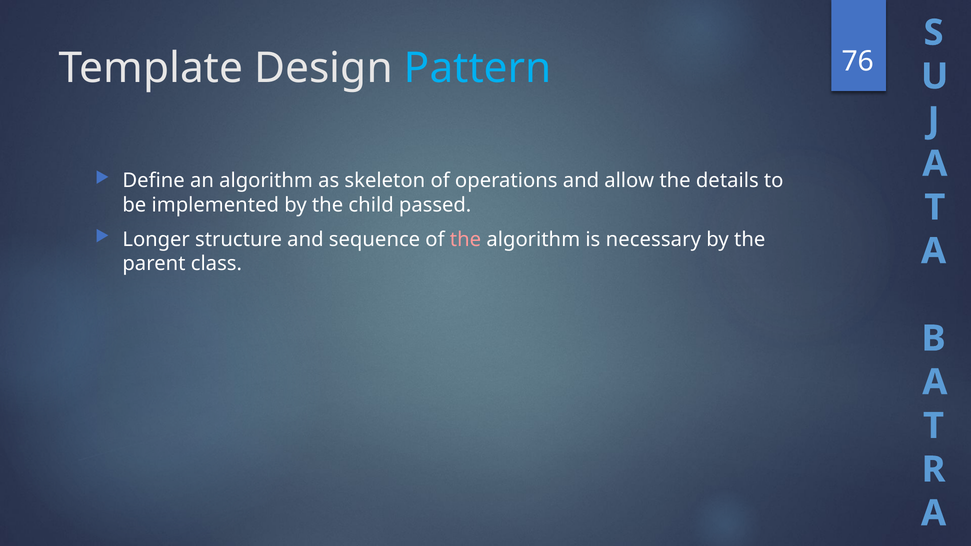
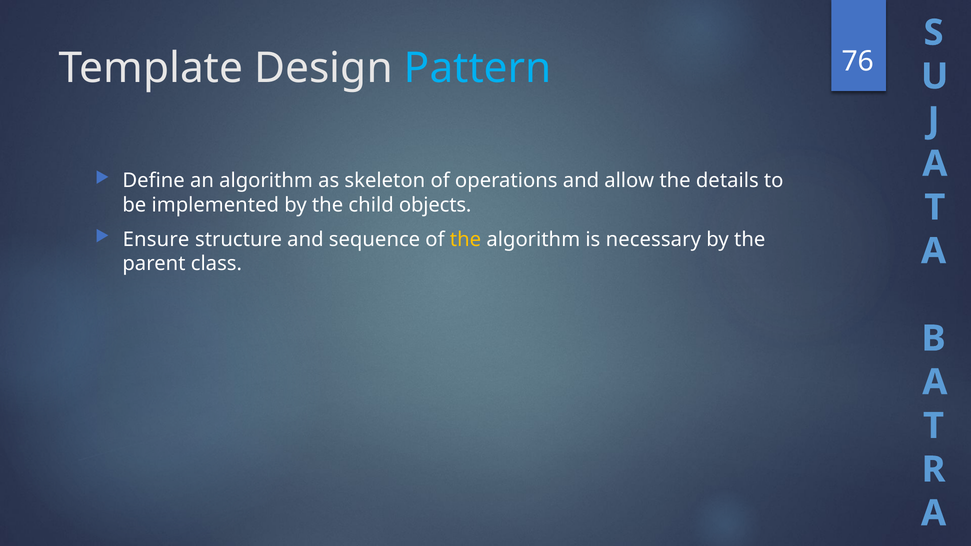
passed: passed -> objects
Longer: Longer -> Ensure
the at (466, 239) colour: pink -> yellow
